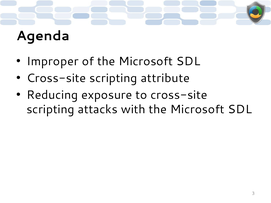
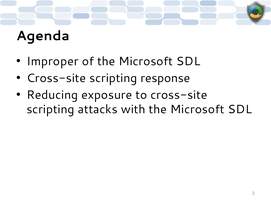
attribute: attribute -> response
